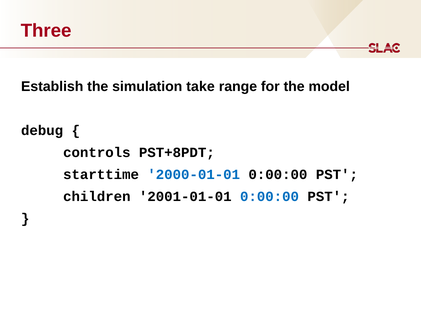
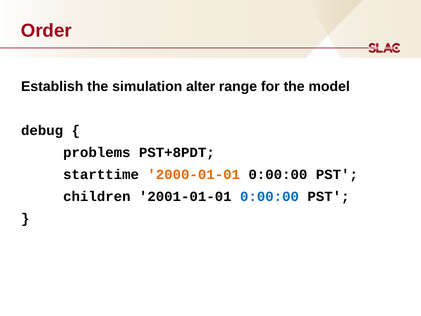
Three: Three -> Order
take: take -> alter
controls: controls -> problems
2000-01-01 colour: blue -> orange
